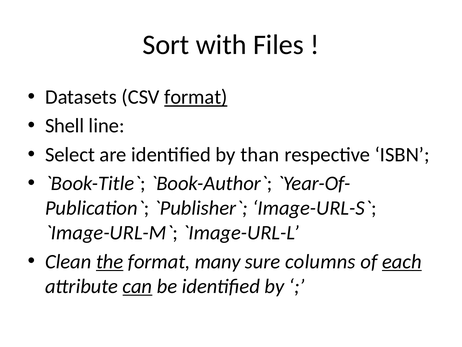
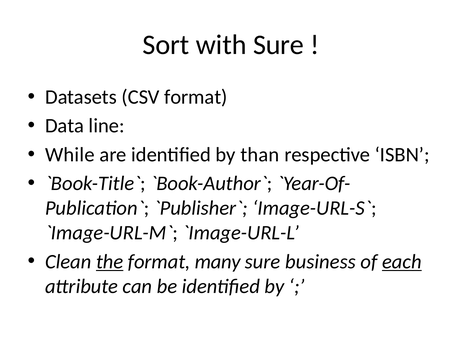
with Files: Files -> Sure
format at (196, 97) underline: present -> none
Shell: Shell -> Data
Select: Select -> While
columns: columns -> business
can underline: present -> none
